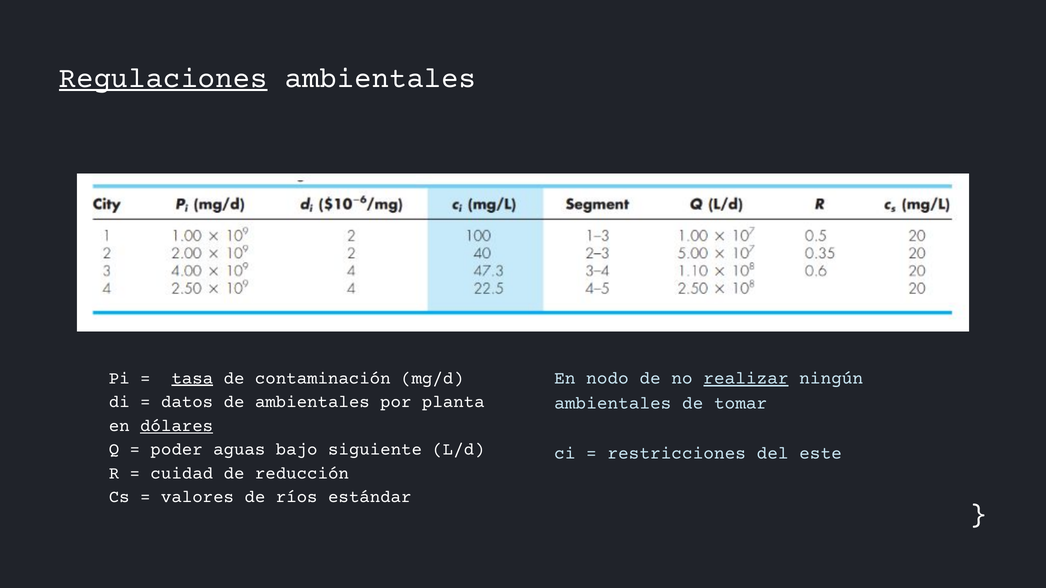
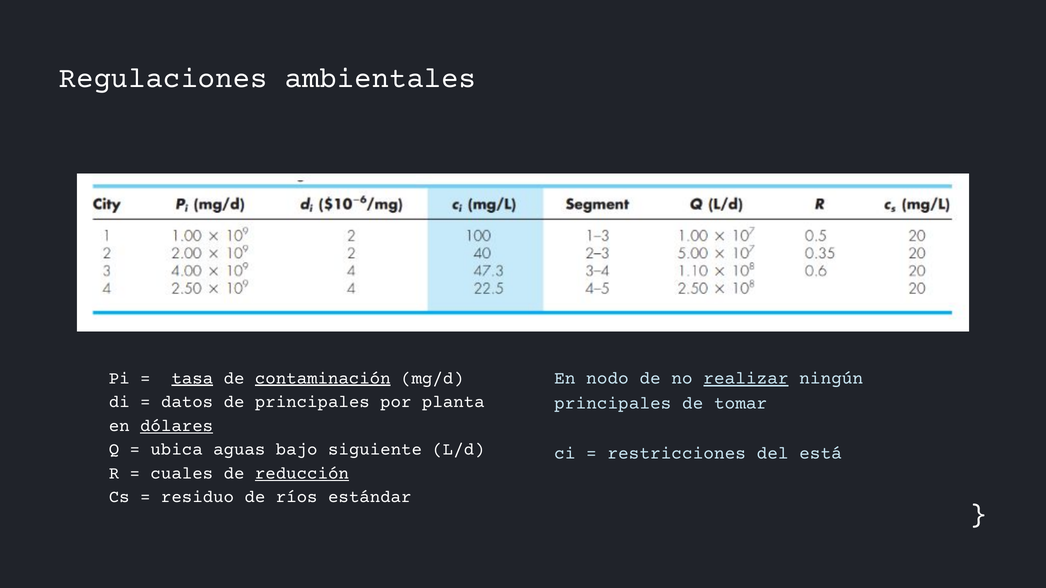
Regulaciones underline: present -> none
contaminación underline: none -> present
de ambientales: ambientales -> principales
ambientales at (613, 403): ambientales -> principales
poder: poder -> ubica
este: este -> está
cuidad: cuidad -> cuales
reducción underline: none -> present
valores: valores -> residuo
